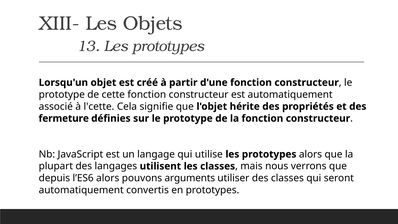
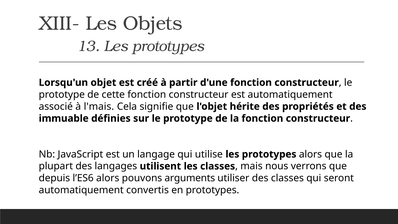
l'cette: l'cette -> l'mais
fermeture: fermeture -> immuable
